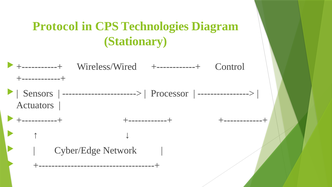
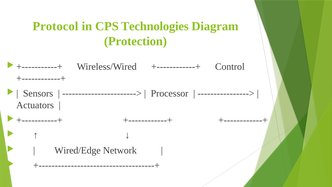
Stationary: Stationary -> Protection
Cyber/Edge: Cyber/Edge -> Wired/Edge
